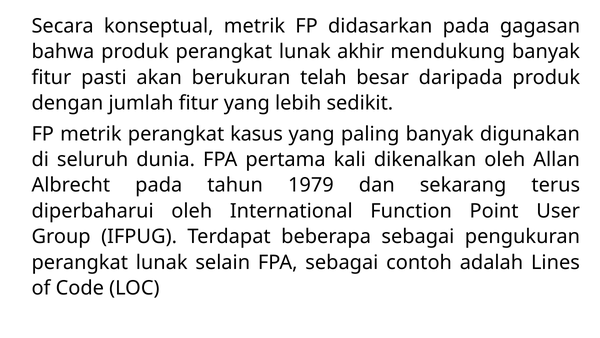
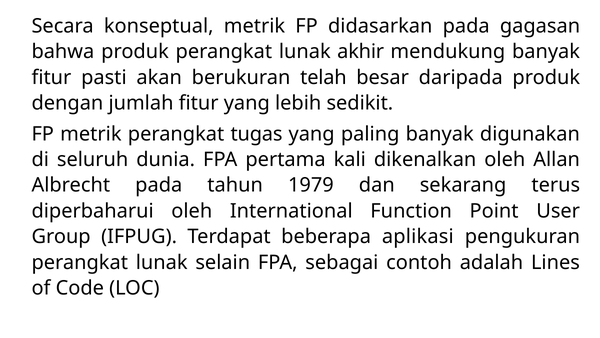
kasus: kasus -> tugas
beberapa sebagai: sebagai -> aplikasi
